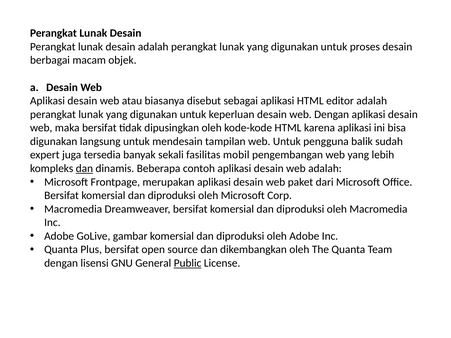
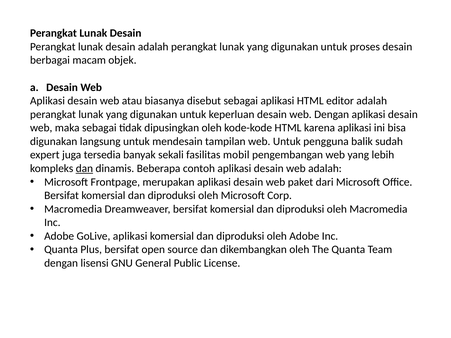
maka bersifat: bersifat -> sebagai
GoLive gambar: gambar -> aplikasi
Public underline: present -> none
